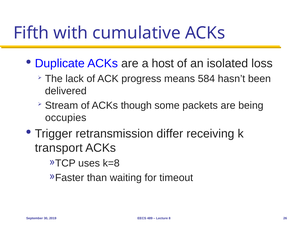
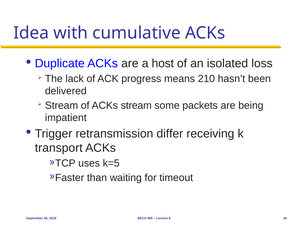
Fifth: Fifth -> Idea
584: 584 -> 210
ACKs though: though -> stream
occupies: occupies -> impatient
k=8: k=8 -> k=5
